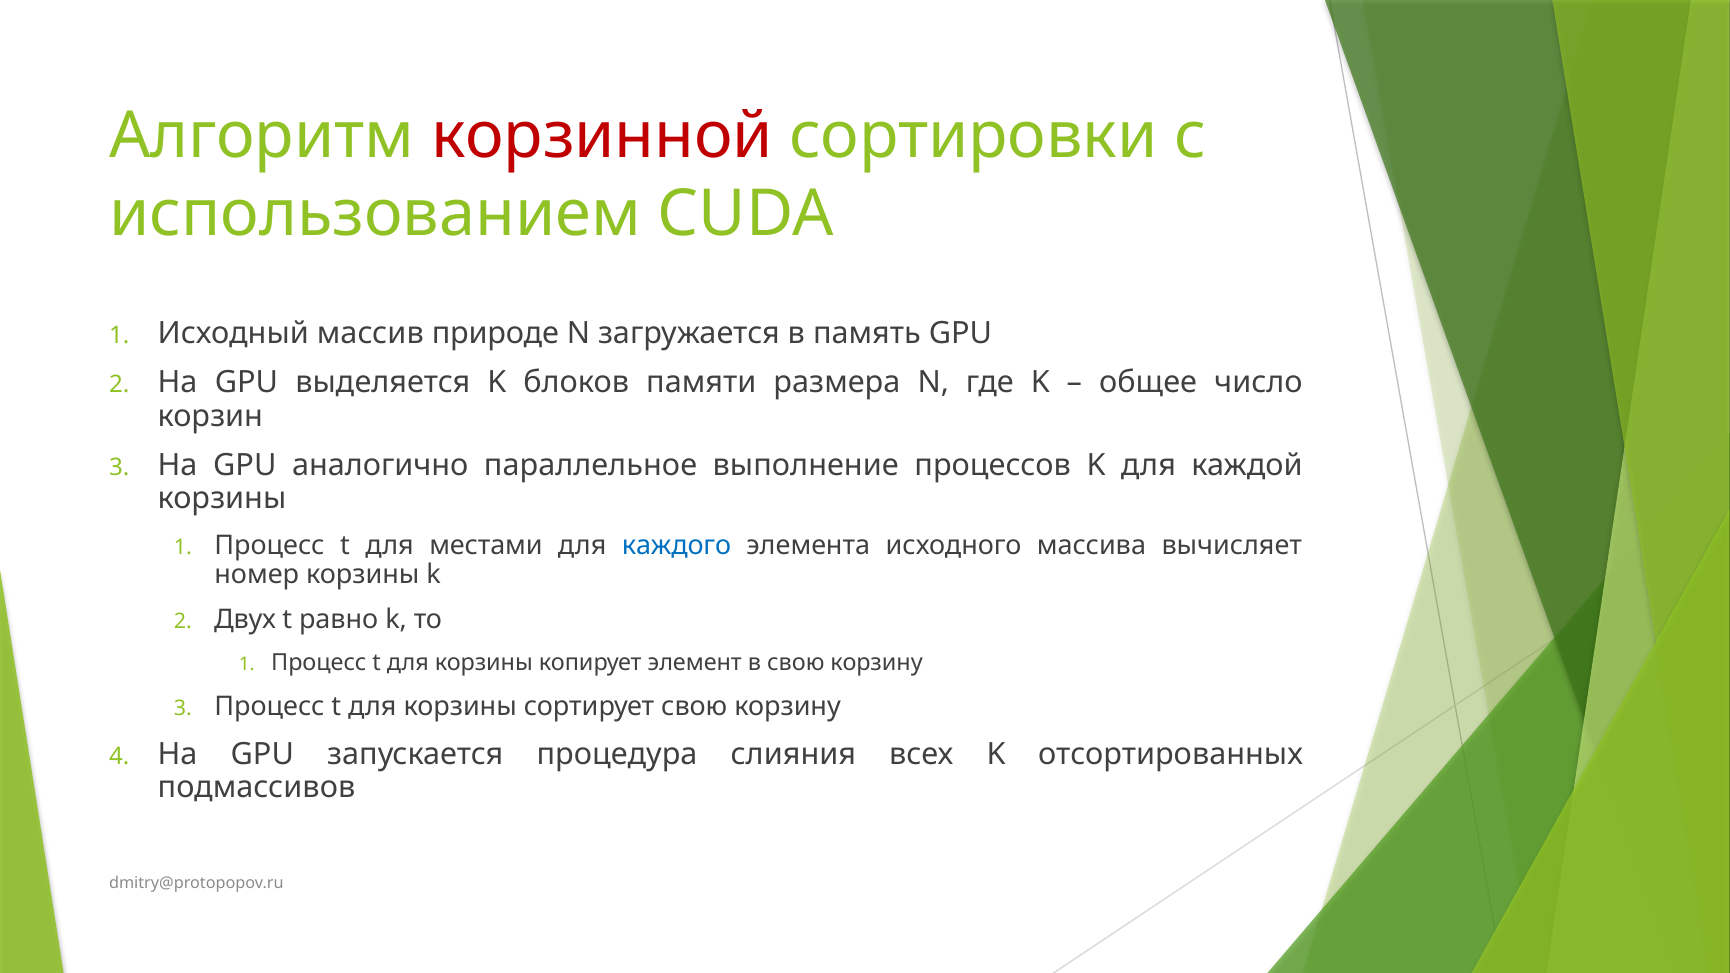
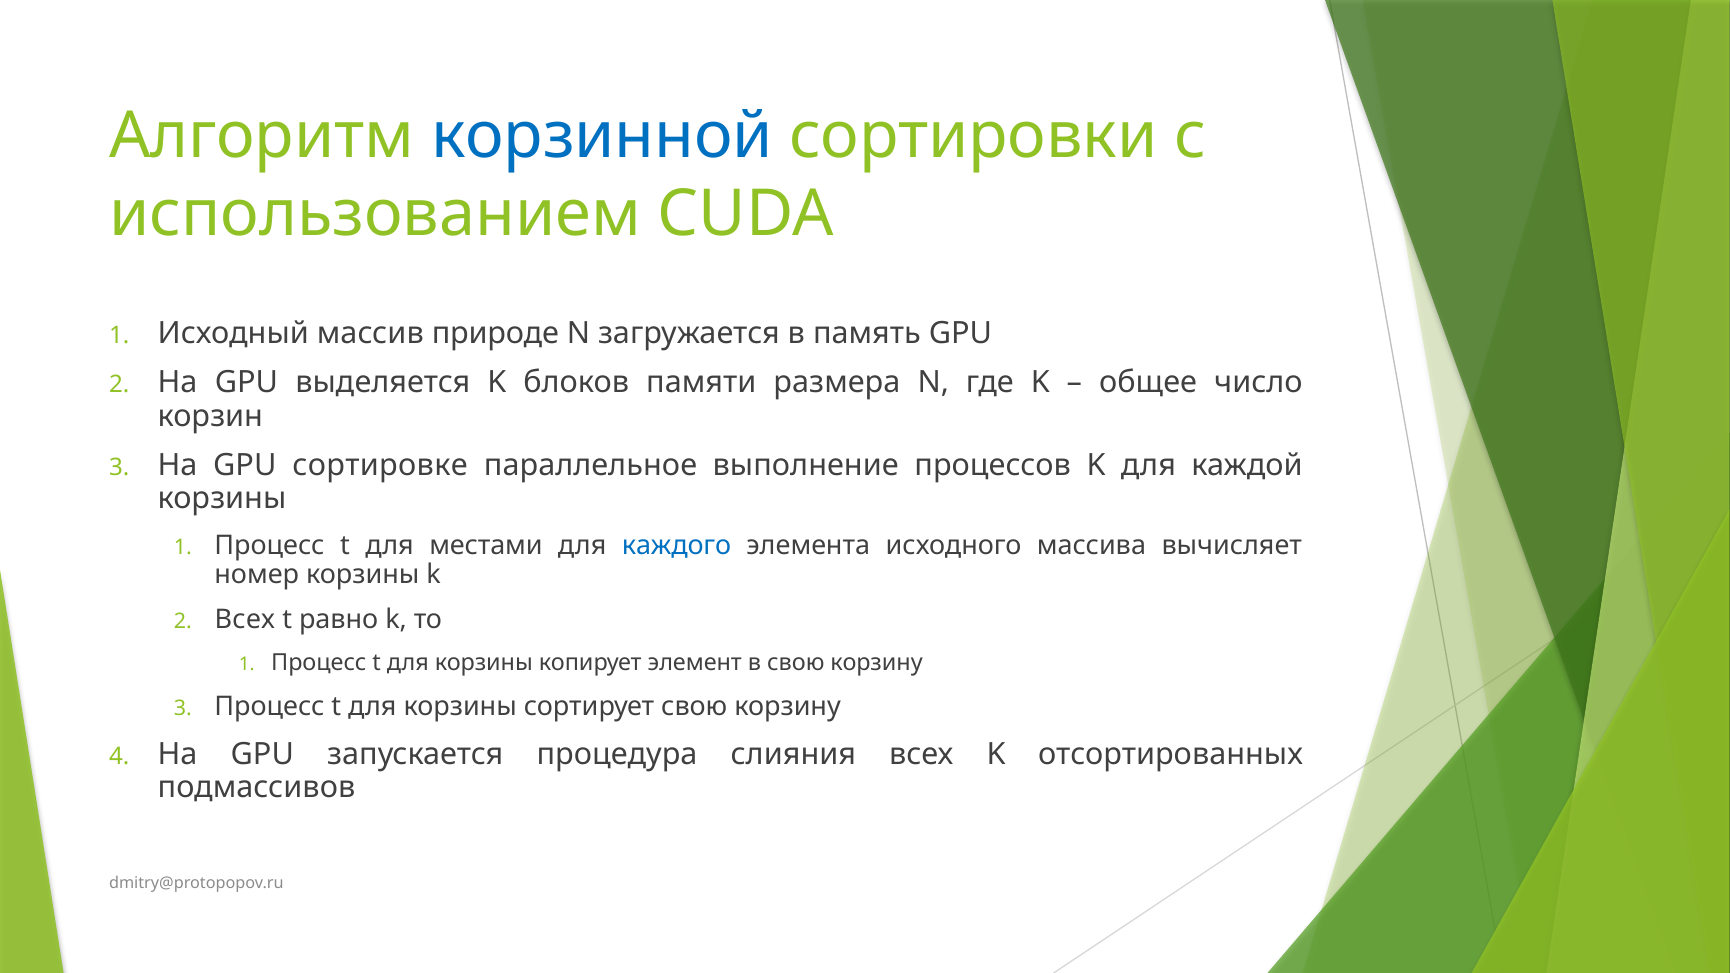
корзинной colour: red -> blue
аналогично: аналогично -> сортировке
Двух at (245, 620): Двух -> Всех
